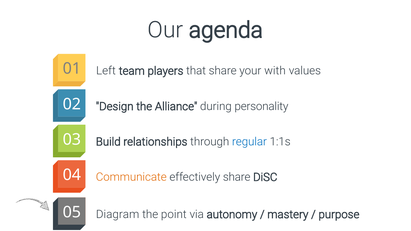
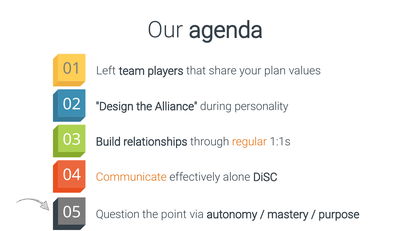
with: with -> plan
regular colour: blue -> orange
effectively share: share -> alone
Diagram: Diagram -> Question
